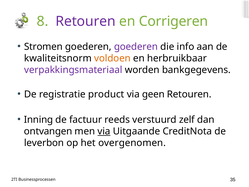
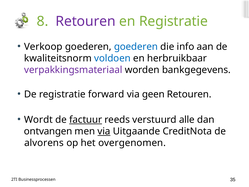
en Corrigeren: Corrigeren -> Registratie
Stromen: Stromen -> Verkoop
goederen at (136, 47) colour: purple -> blue
voldoen colour: orange -> blue
product: product -> forward
Inning: Inning -> Wordt
factuur underline: none -> present
zelf: zelf -> alle
leverbon: leverbon -> alvorens
